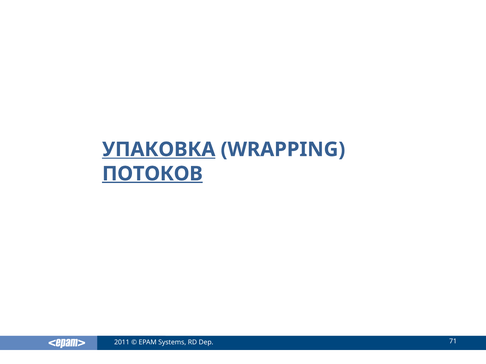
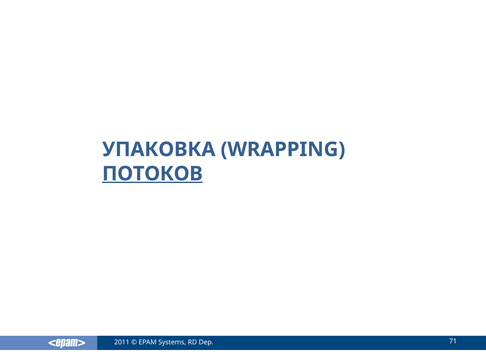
УПАКОВКА underline: present -> none
